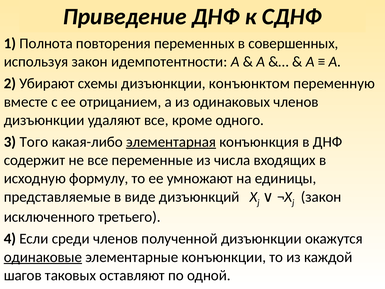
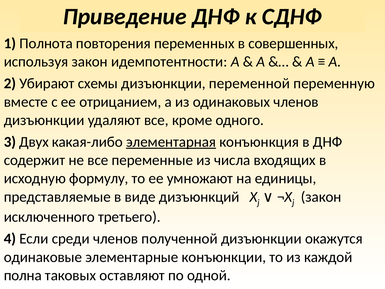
конъюнктом: конъюнктом -> переменной
Того: Того -> Двух
одинаковые underline: present -> none
шагов: шагов -> полна
